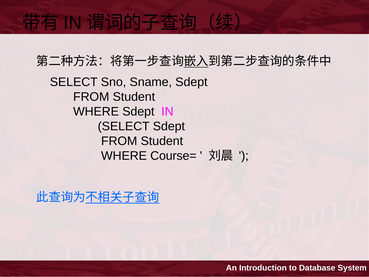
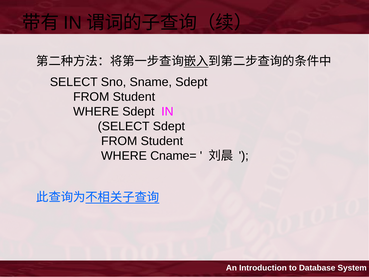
Course=: Course= -> Cname=
